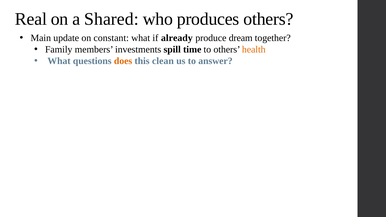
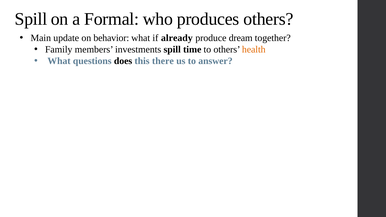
Real at (31, 19): Real -> Spill
Shared: Shared -> Formal
constant: constant -> behavior
does colour: orange -> black
clean: clean -> there
